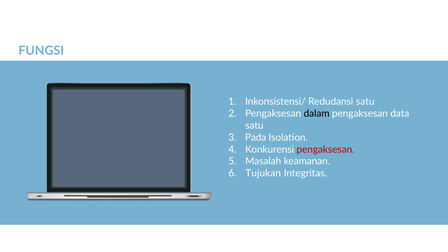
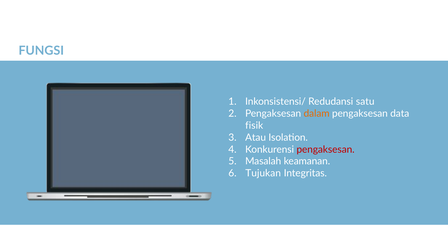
dalam colour: black -> orange
satu at (254, 126): satu -> fisik
Pada: Pada -> Atau
